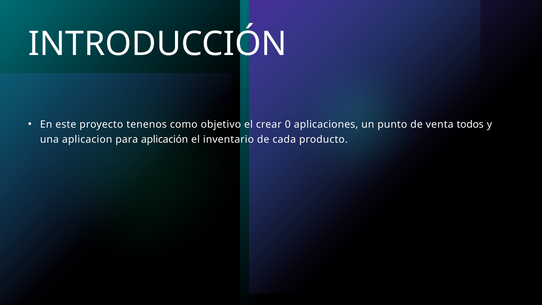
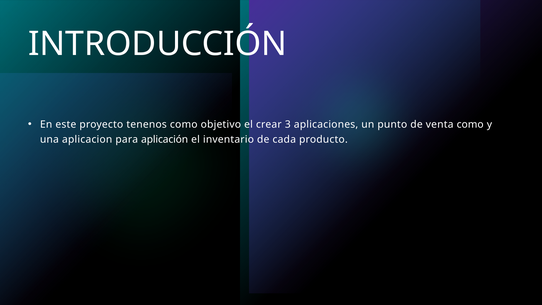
0: 0 -> 3
venta todos: todos -> como
